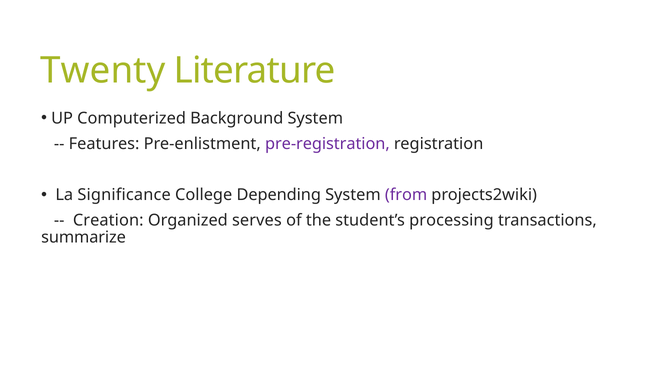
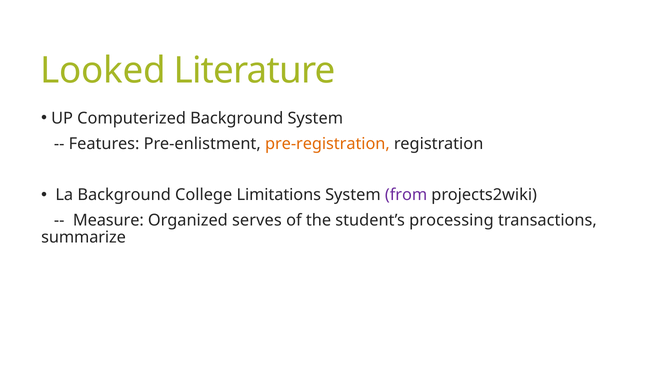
Twenty: Twenty -> Looked
pre-registration colour: purple -> orange
La Significance: Significance -> Background
Depending: Depending -> Limitations
Creation: Creation -> Measure
